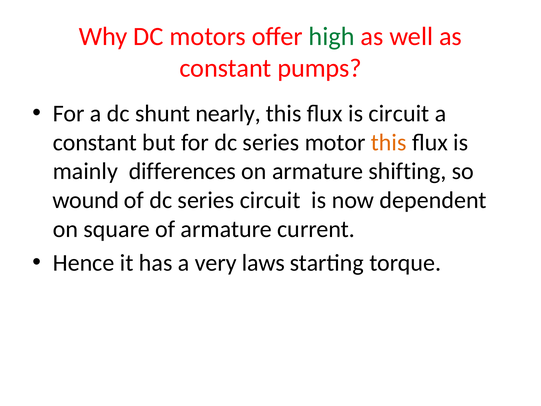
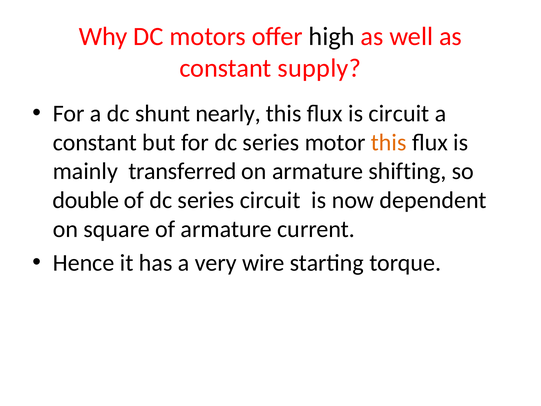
high colour: green -> black
pumps: pumps -> supply
differences: differences -> transferred
wound: wound -> double
laws: laws -> wire
